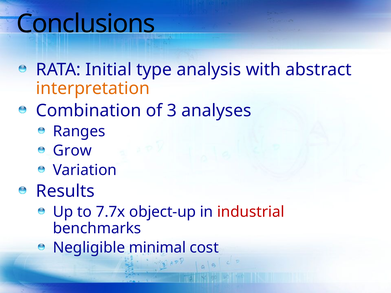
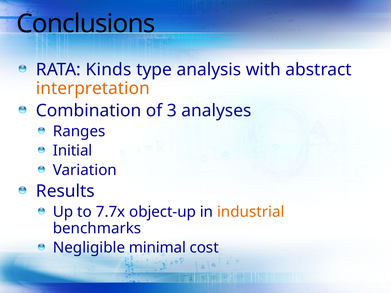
Initial: Initial -> Kinds
Grow: Grow -> Initial
industrial colour: red -> orange
